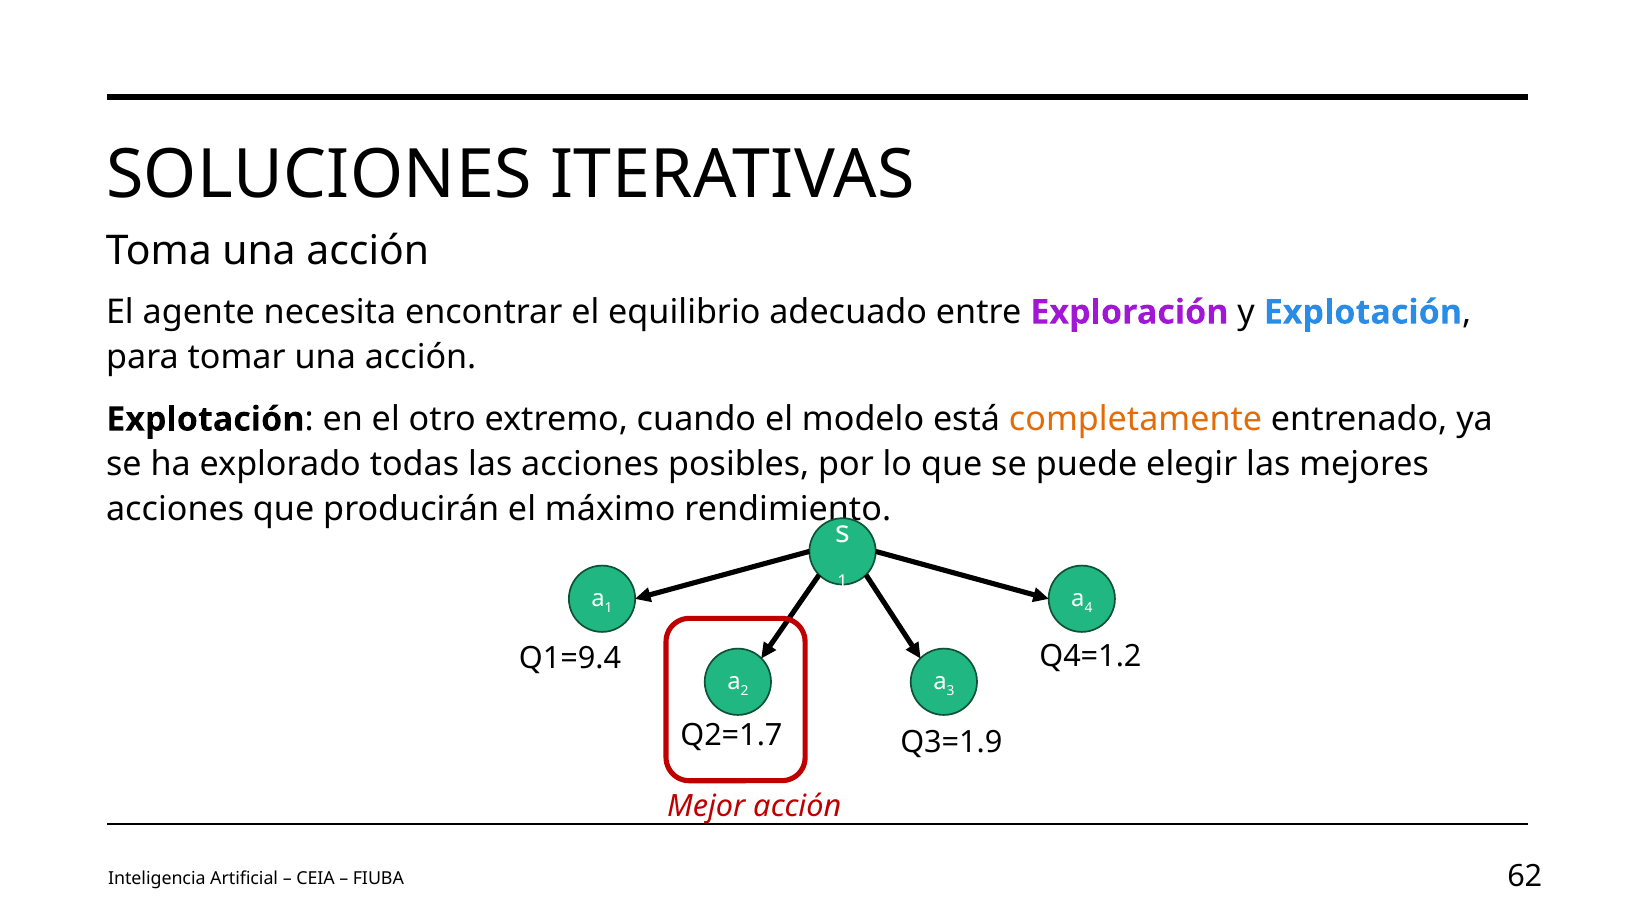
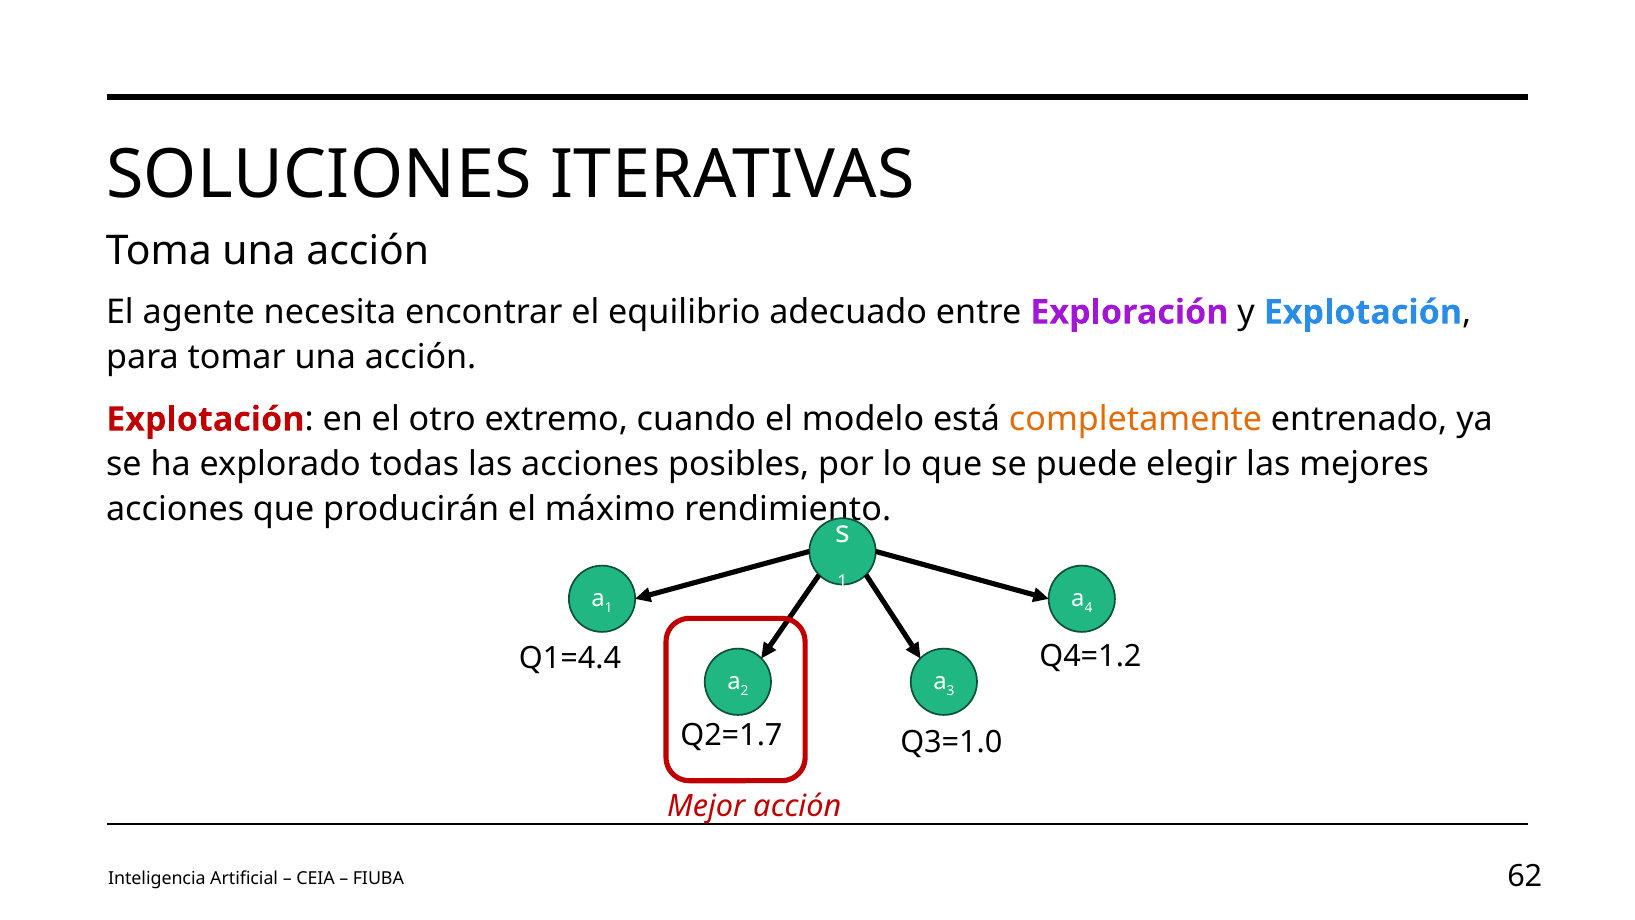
Explotación at (205, 419) colour: black -> red
Q1=9.4: Q1=9.4 -> Q1=4.4
Q3=1.9: Q3=1.9 -> Q3=1.0
